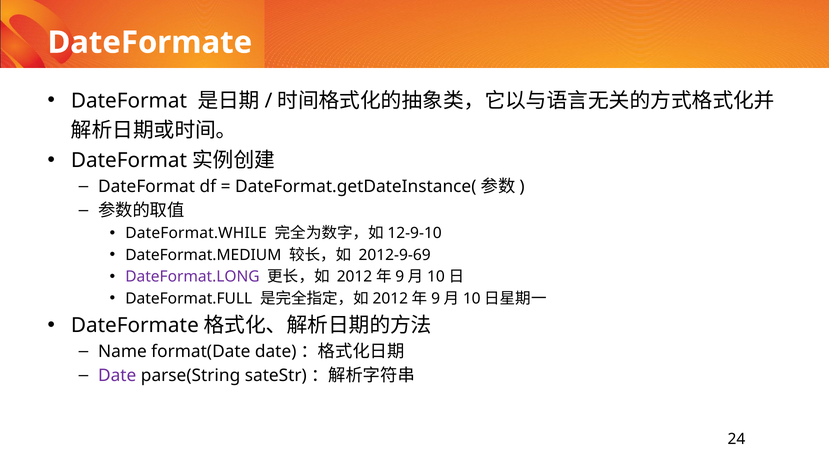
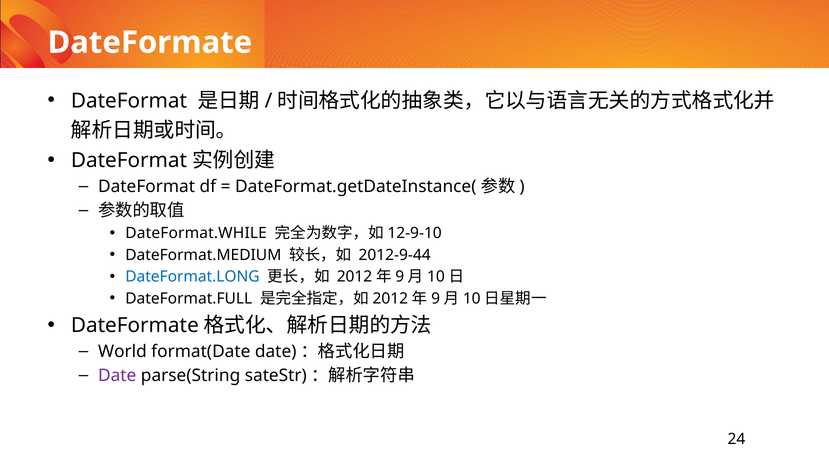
2012-9-69: 2012-9-69 -> 2012-9-44
DateFormat.LONG colour: purple -> blue
Name: Name -> World
